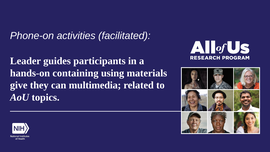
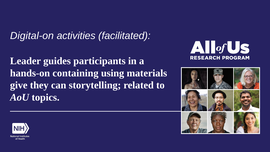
Phone-on: Phone-on -> Digital-on
multimedia: multimedia -> storytelling
